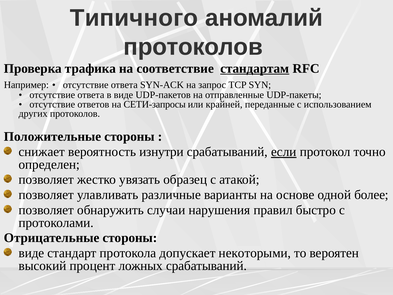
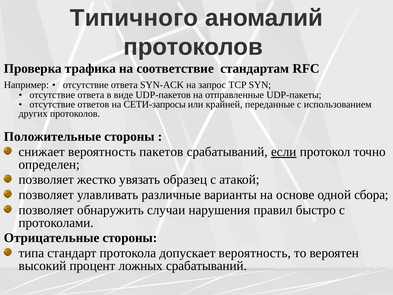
стандартам underline: present -> none
изнутри: изнутри -> пакетов
более: более -> сбора
виде at (31, 253): виде -> типа
допускает некоторыми: некоторыми -> вероятность
